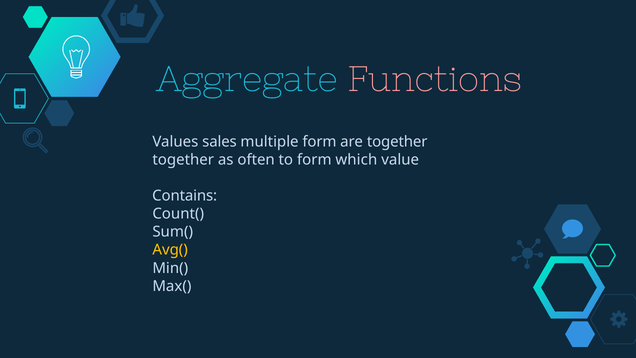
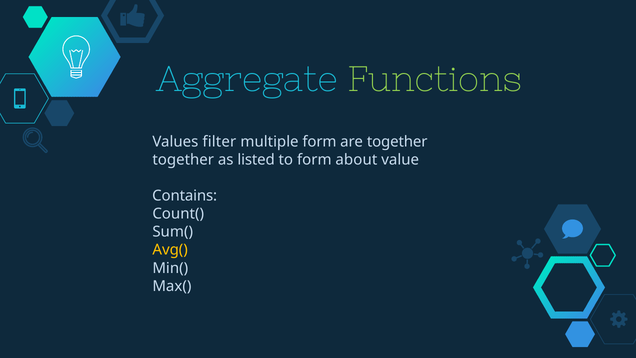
Functions colour: pink -> light green
sales: sales -> filter
often: often -> listed
which: which -> about
